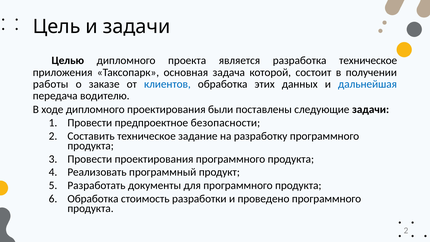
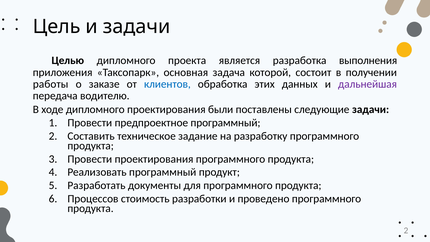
разработка техническое: техническое -> выполнения
дальнейшая colour: blue -> purple
предпроектное безопасности: безопасности -> программный
Обработка at (93, 199): Обработка -> Процессов
